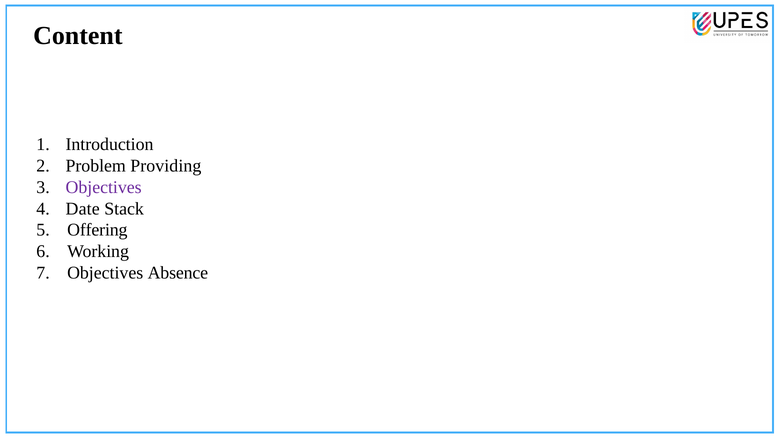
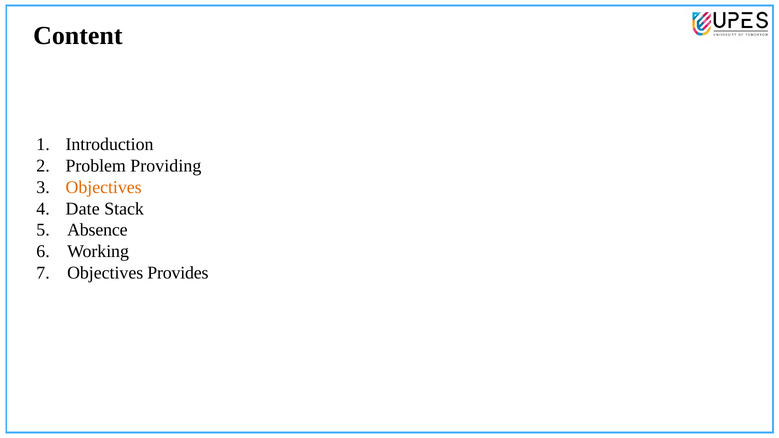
Objectives at (104, 187) colour: purple -> orange
Offering: Offering -> Absence
Absence: Absence -> Provides
